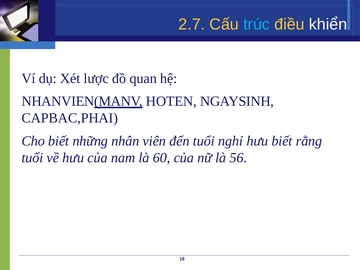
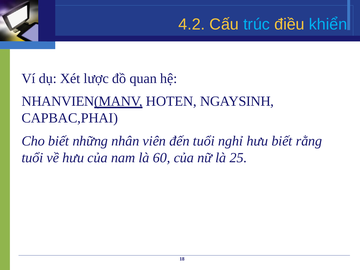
2.7: 2.7 -> 4.2
khiển colour: white -> light blue
56: 56 -> 25
